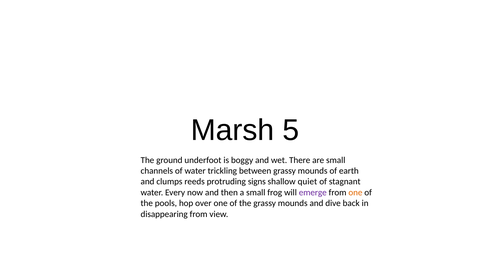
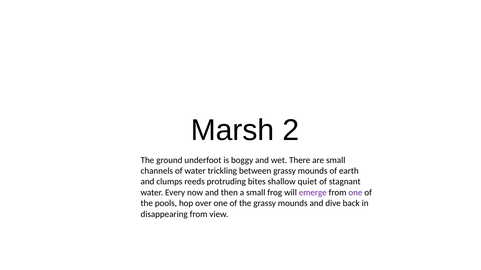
5: 5 -> 2
signs: signs -> bites
one at (355, 193) colour: orange -> purple
